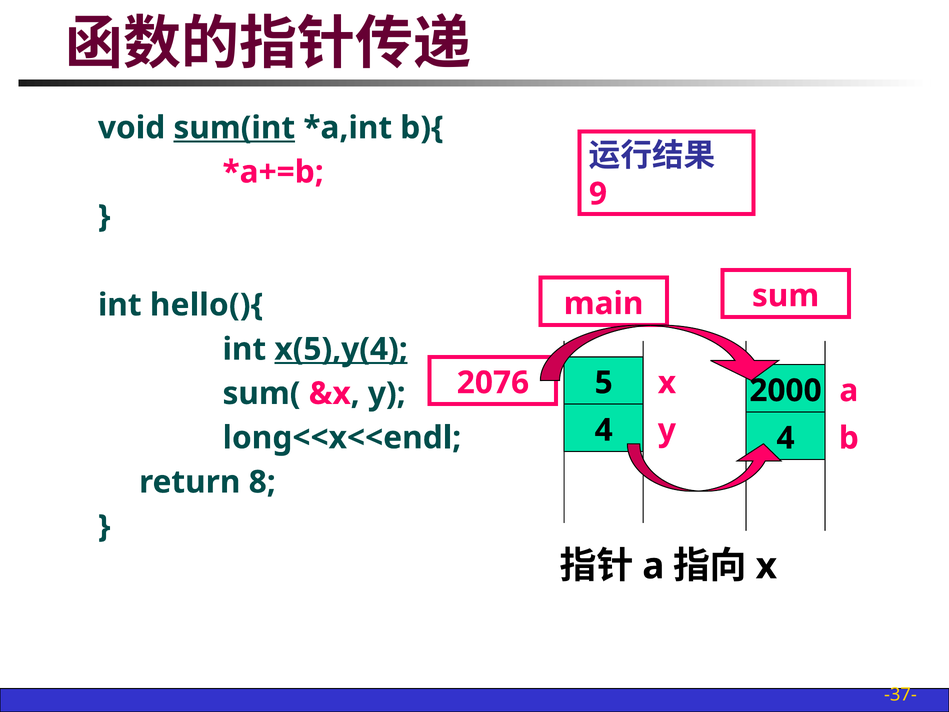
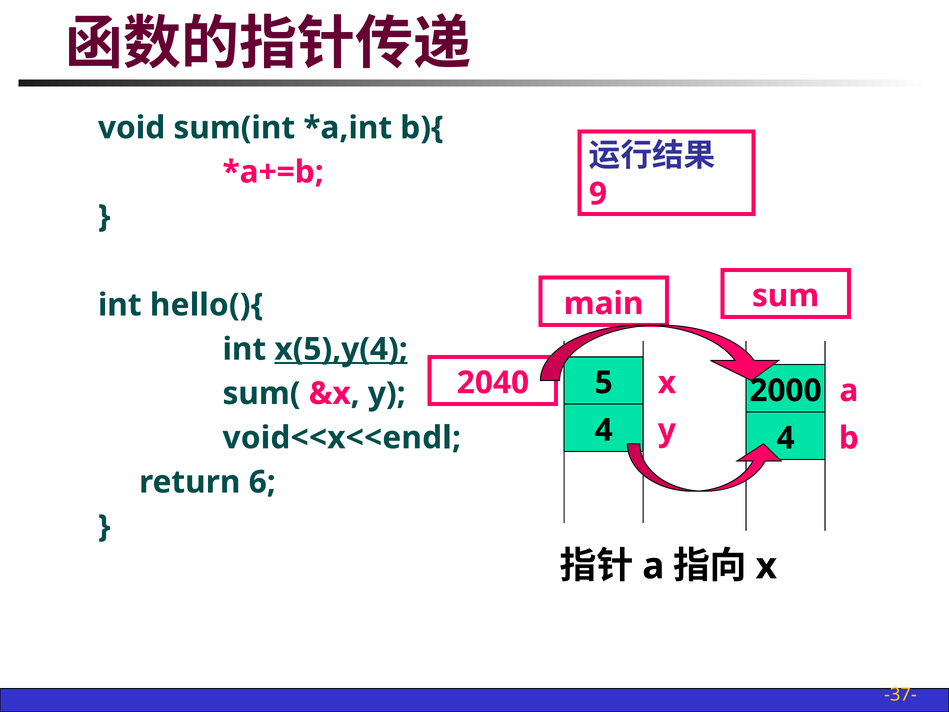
sum(int underline: present -> none
2076: 2076 -> 2040
long<<x<<endl: long<<x<<endl -> void<<x<<endl
8: 8 -> 6
